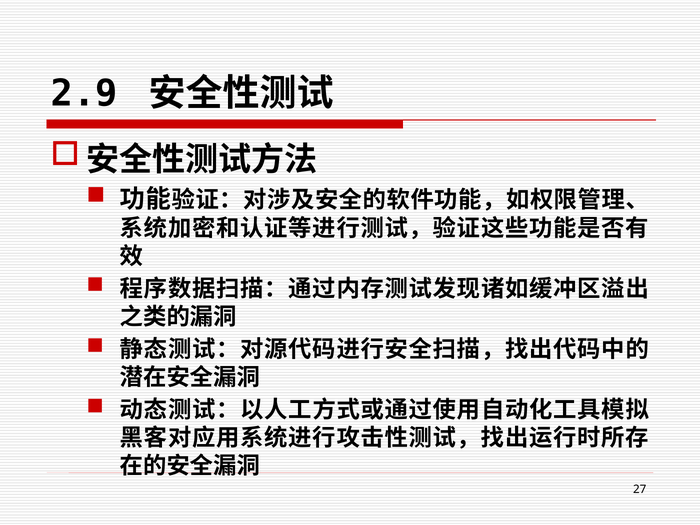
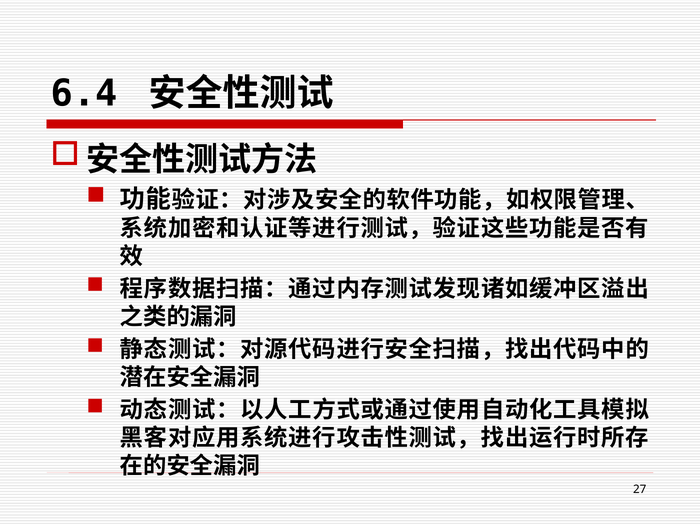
2.9: 2.9 -> 6.4
